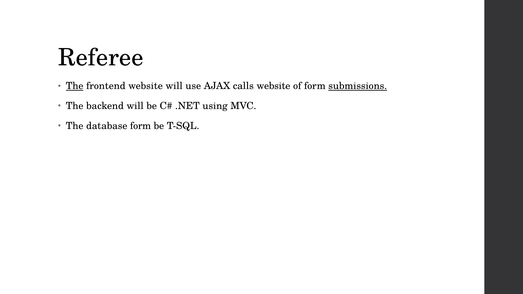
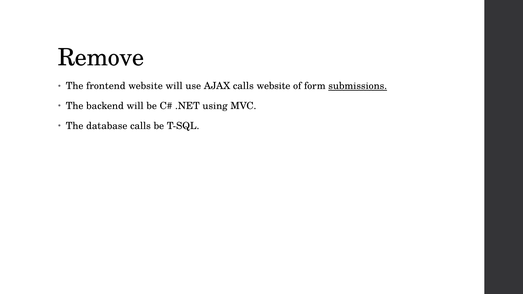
Referee: Referee -> Remove
The at (75, 86) underline: present -> none
database form: form -> calls
